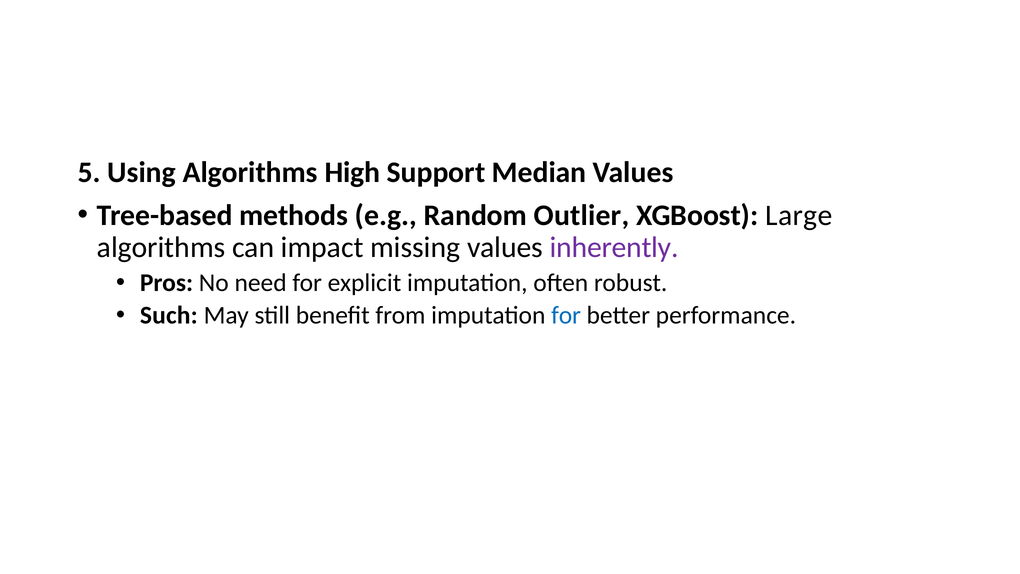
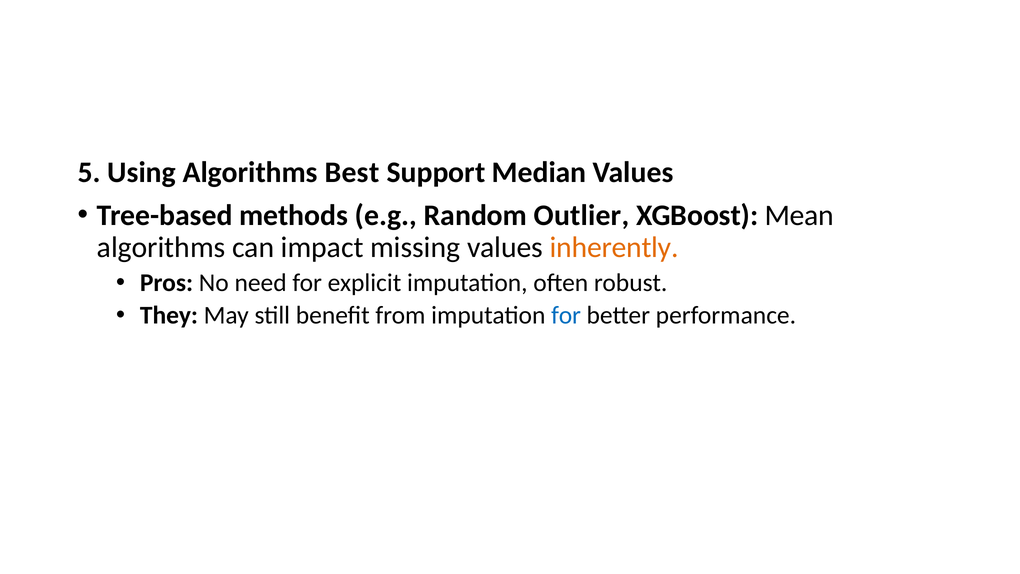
High: High -> Best
Large: Large -> Mean
inherently colour: purple -> orange
Such: Such -> They
